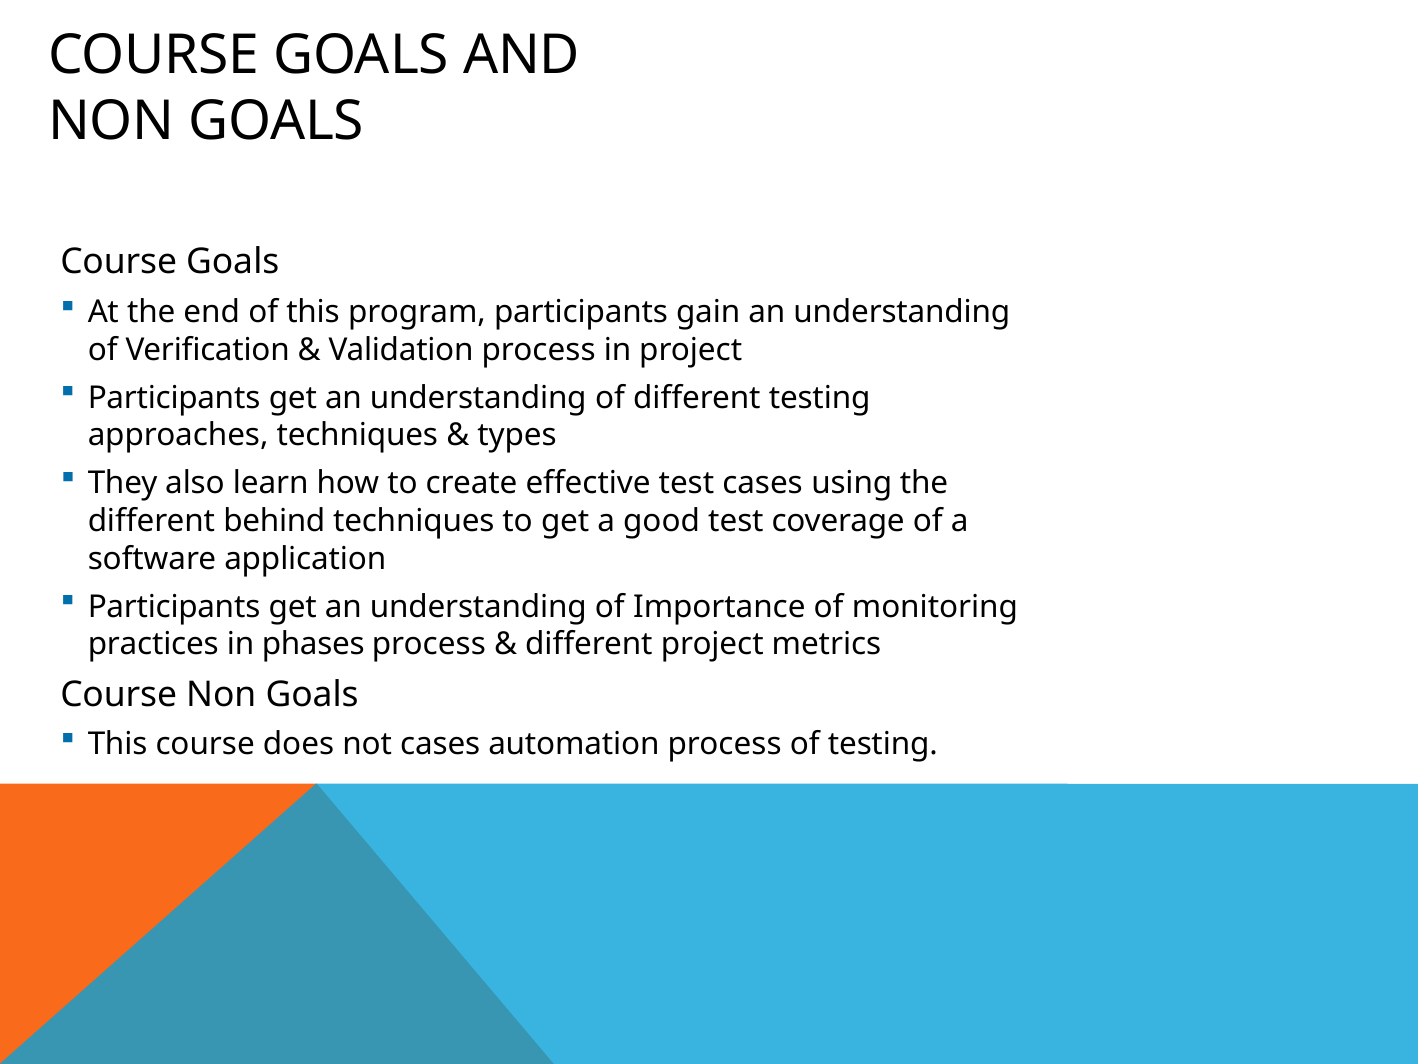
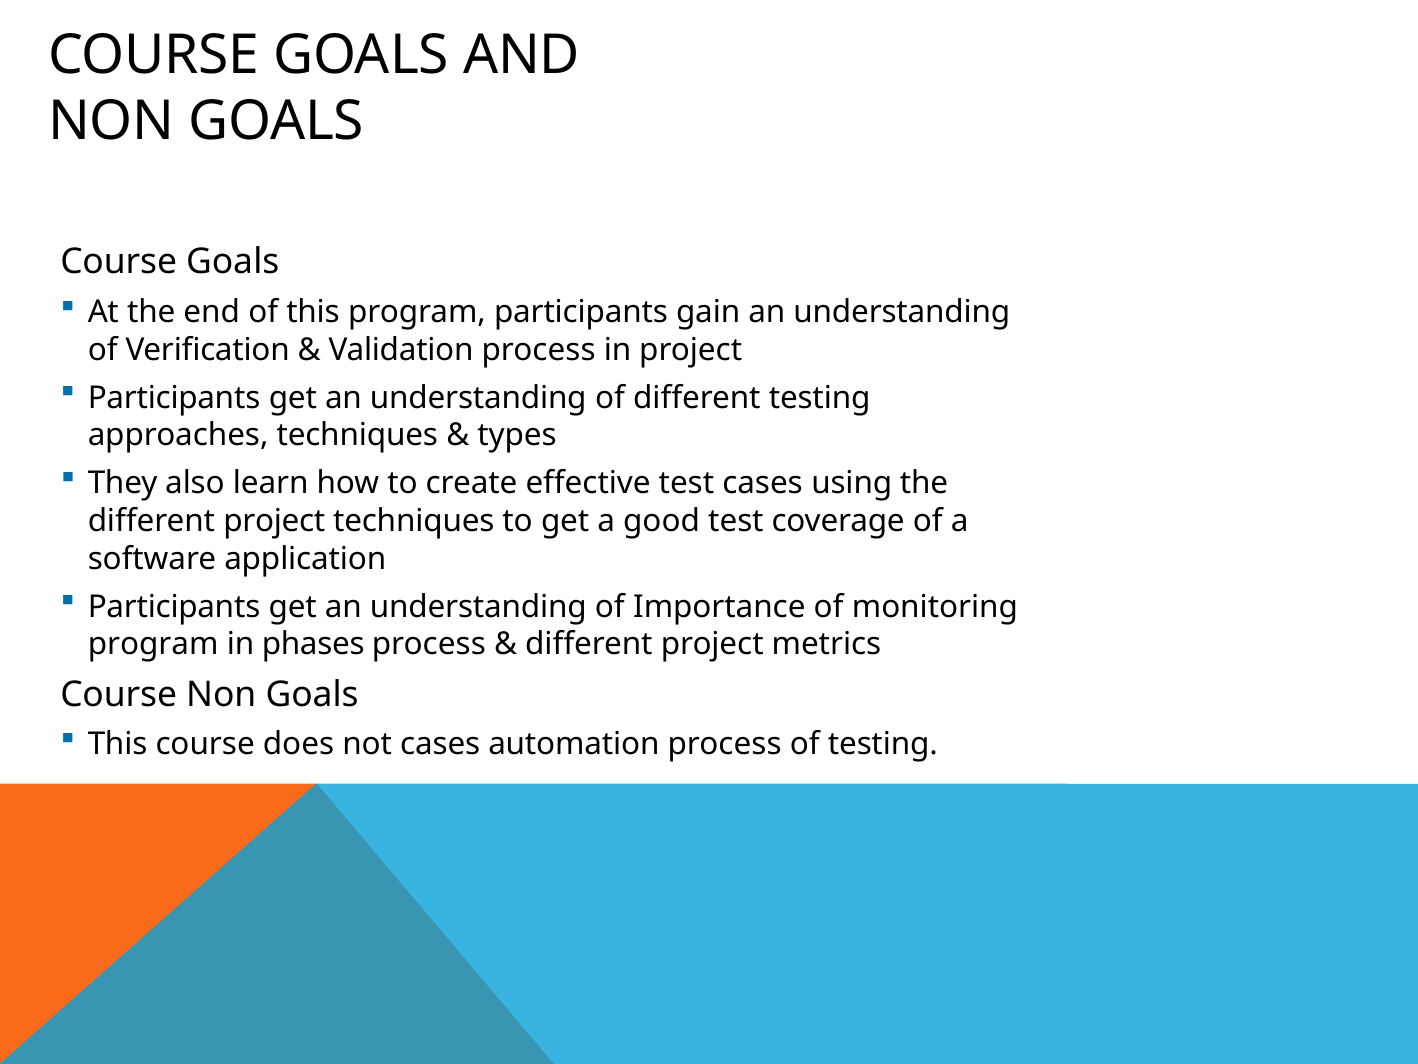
behind at (274, 521): behind -> project
practices at (153, 644): practices -> program
